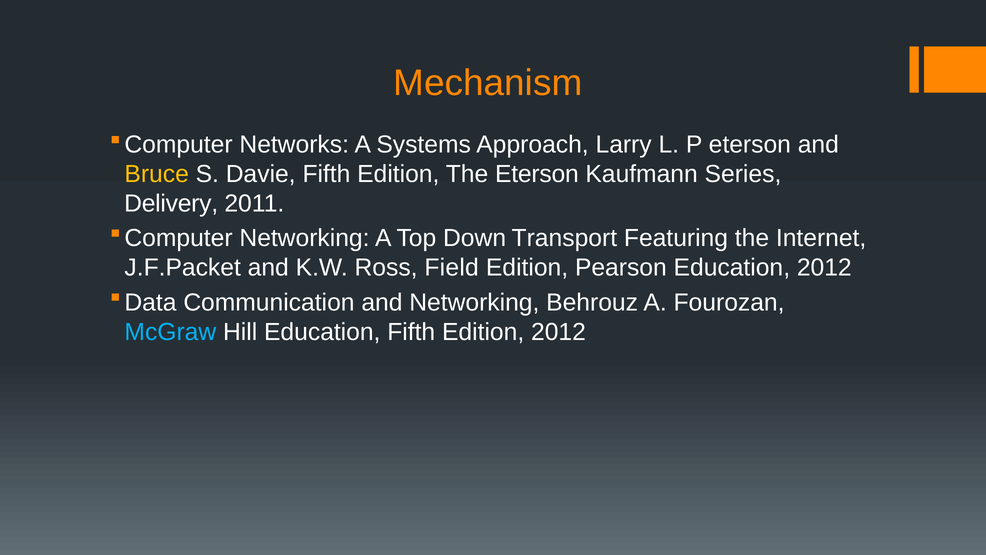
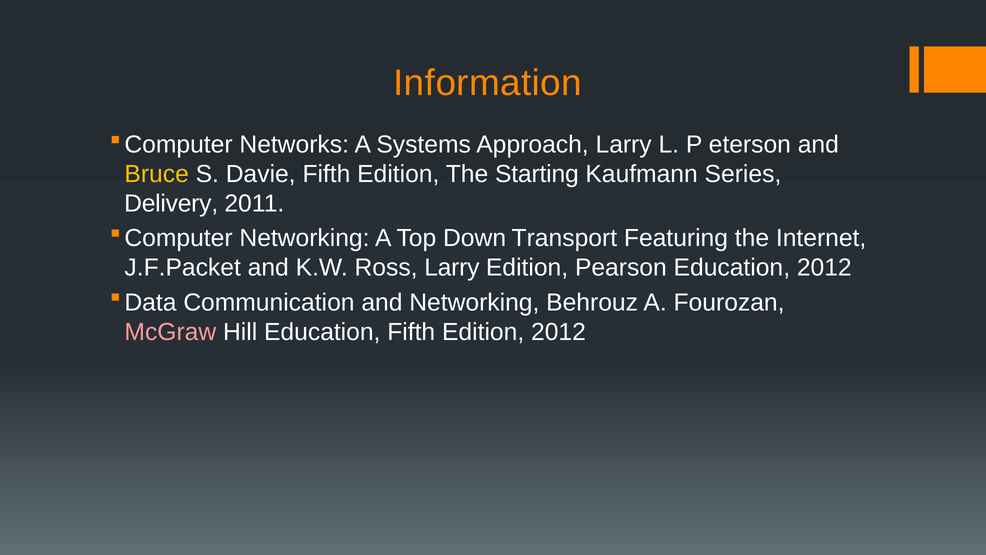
Mechanism: Mechanism -> Information
The Eterson: Eterson -> Starting
Ross Field: Field -> Larry
McGraw colour: light blue -> pink
